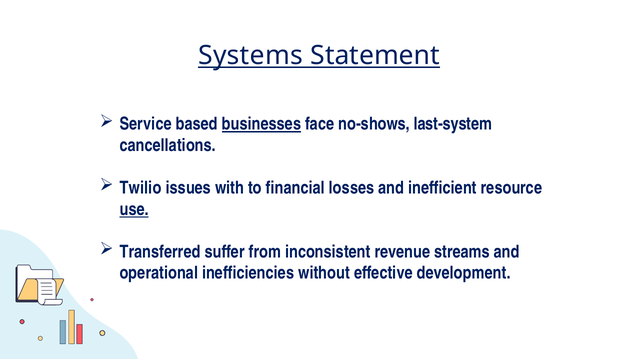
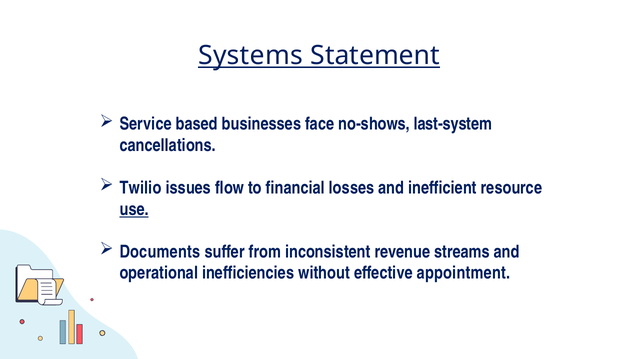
businesses underline: present -> none
with: with -> flow
Transferred: Transferred -> Documents
development: development -> appointment
